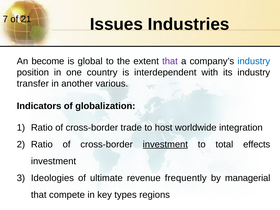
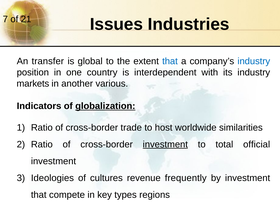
become: become -> transfer
that at (170, 61) colour: purple -> blue
transfer: transfer -> markets
globalization underline: none -> present
integration: integration -> similarities
effects: effects -> official
ultimate: ultimate -> cultures
by managerial: managerial -> investment
